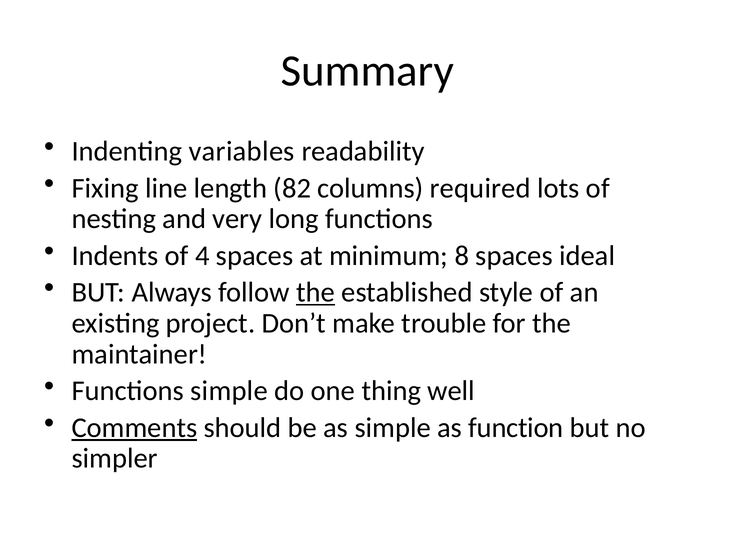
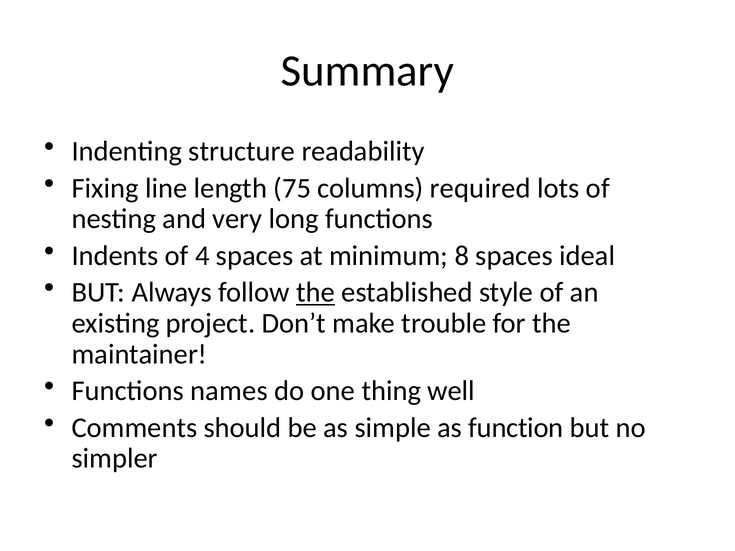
variables: variables -> structure
82: 82 -> 75
Functions simple: simple -> names
Comments underline: present -> none
